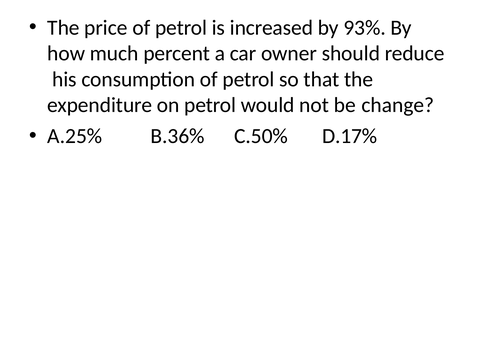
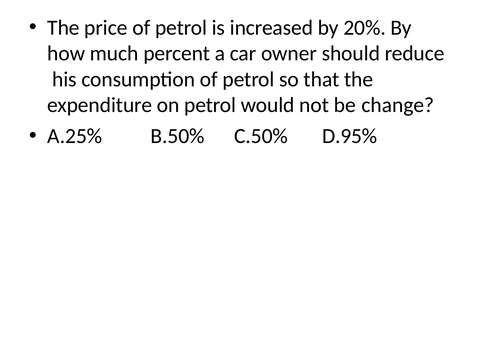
93%: 93% -> 20%
B.36%: B.36% -> B.50%
D.17%: D.17% -> D.95%
